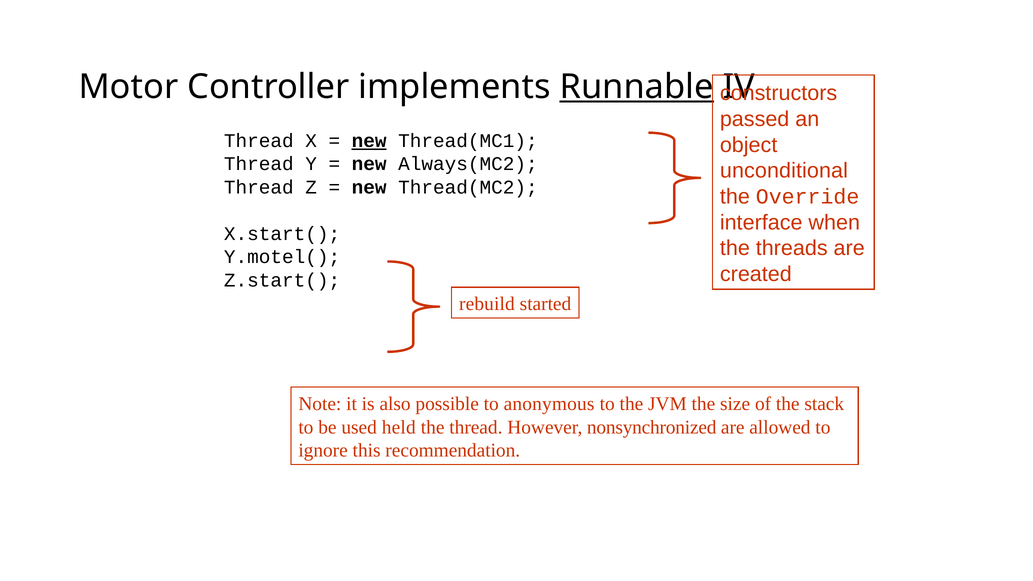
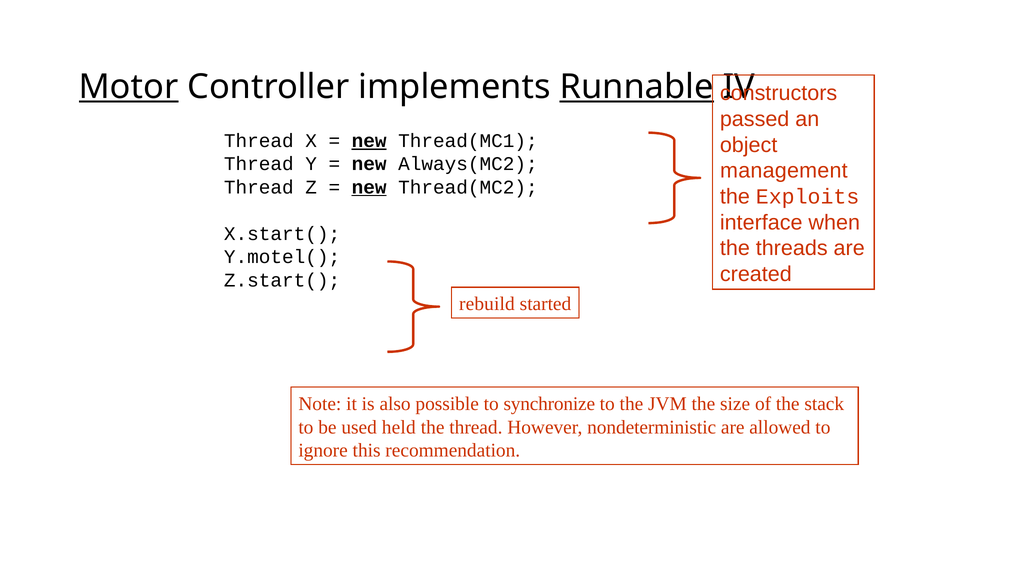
Motor underline: none -> present
unconditional: unconditional -> management
new at (369, 187) underline: none -> present
Override: Override -> Exploits
anonymous: anonymous -> synchronize
nonsynchronized: nonsynchronized -> nondeterministic
